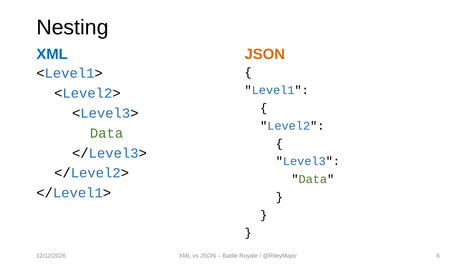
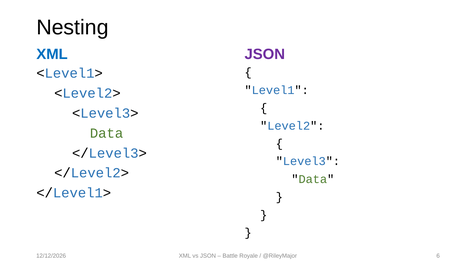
JSON at (265, 54) colour: orange -> purple
